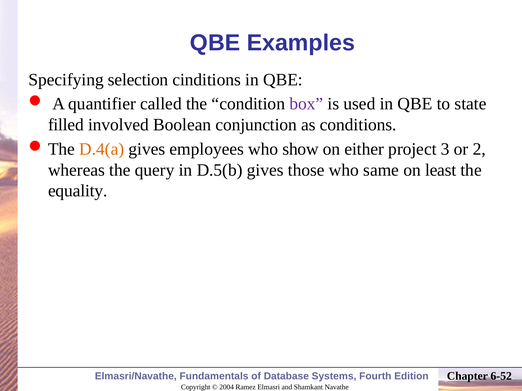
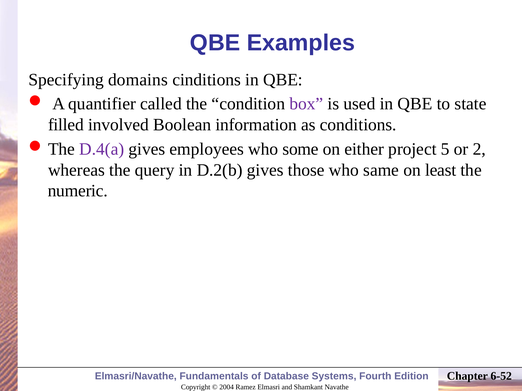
selection: selection -> domains
conjunction: conjunction -> information
D.4(a colour: orange -> purple
show: show -> some
3: 3 -> 5
D.5(b: D.5(b -> D.2(b
equality: equality -> numeric
